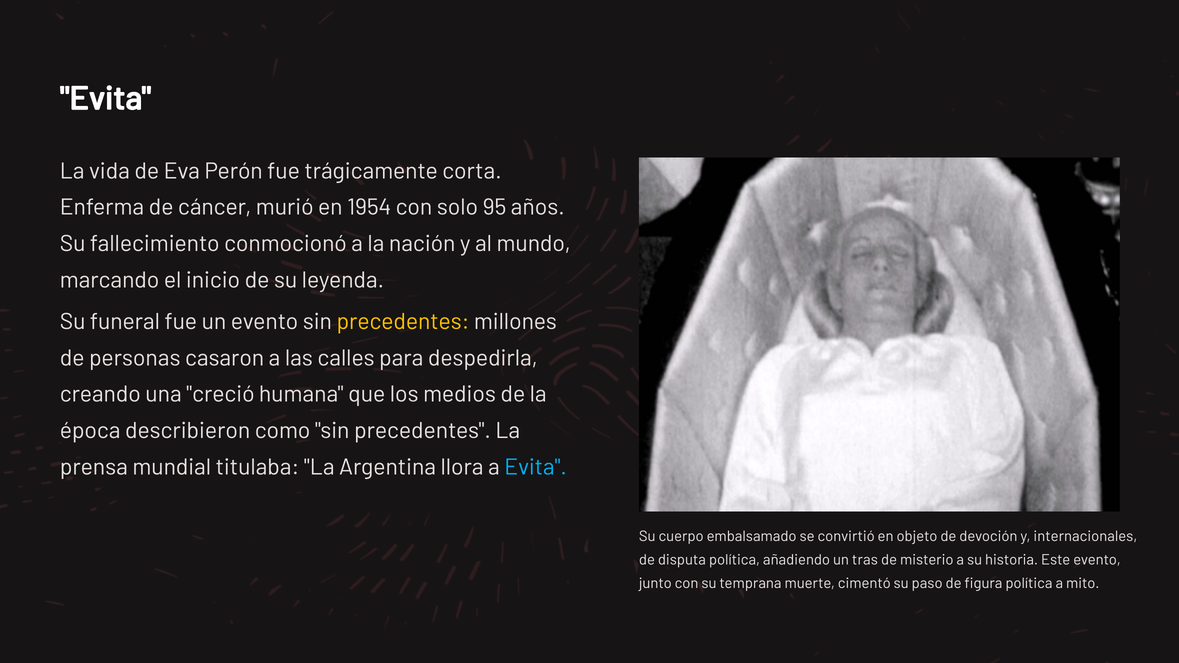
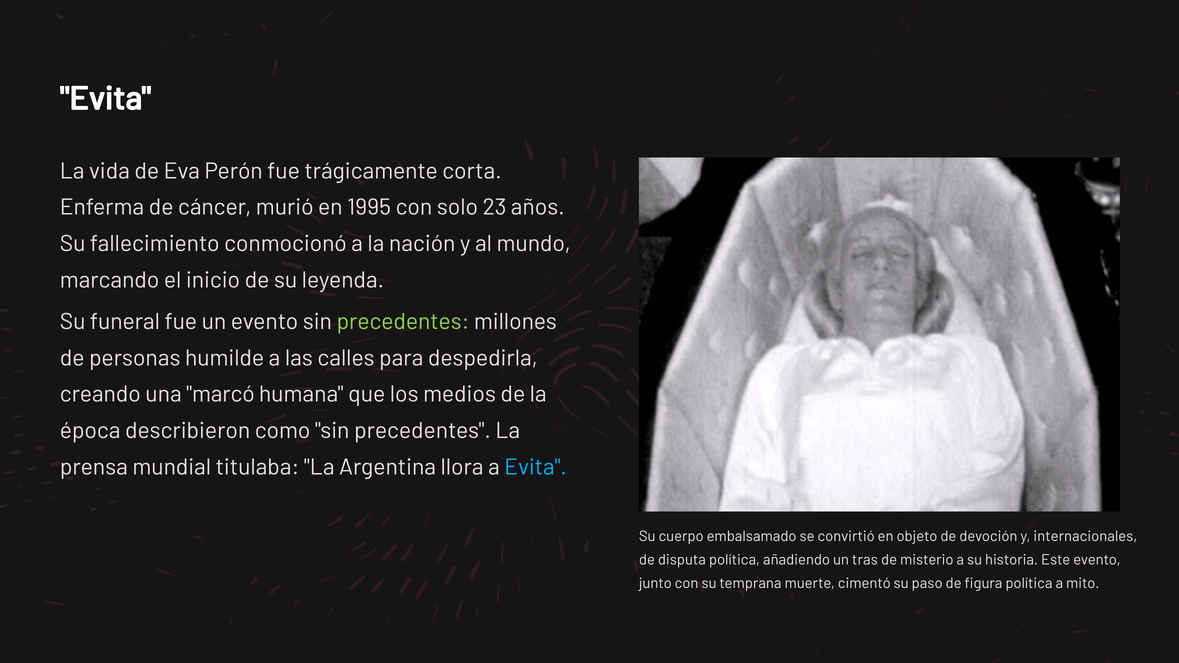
1954: 1954 -> 1995
95: 95 -> 23
precedentes at (403, 322) colour: yellow -> light green
casaron: casaron -> humilde
creció: creció -> marcó
